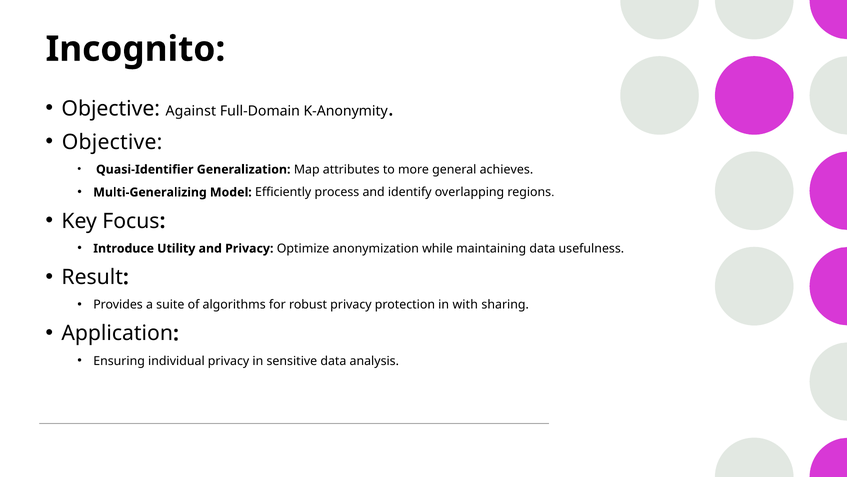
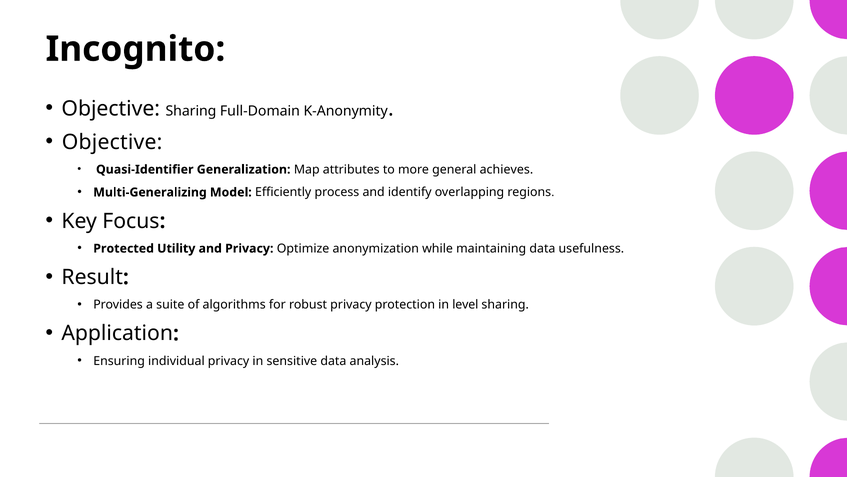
Objective Against: Against -> Sharing
Introduce: Introduce -> Protected
with: with -> level
